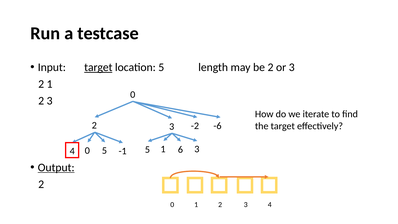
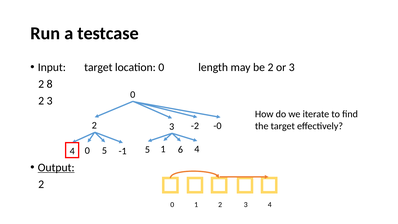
target at (98, 67) underline: present -> none
location 5: 5 -> 0
2 1: 1 -> 8
-6: -6 -> -0
6 3: 3 -> 4
